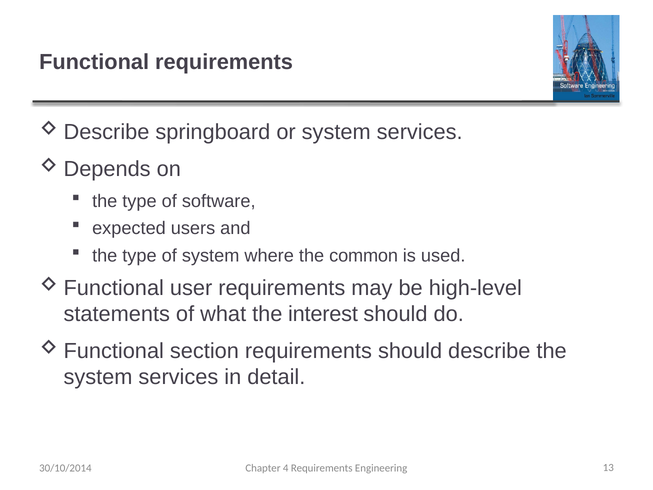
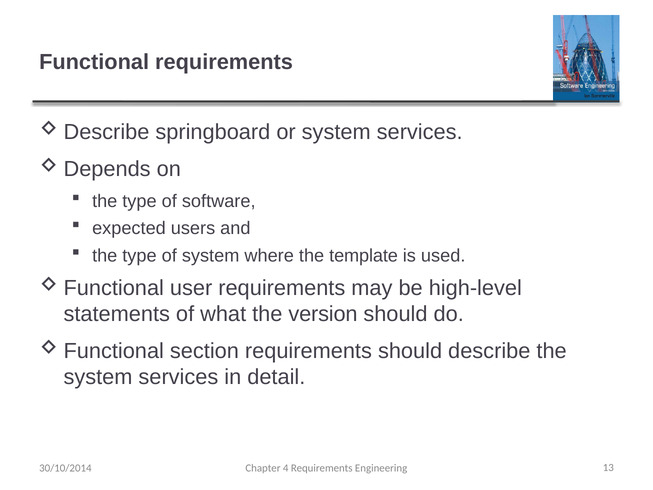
common: common -> template
interest: interest -> version
